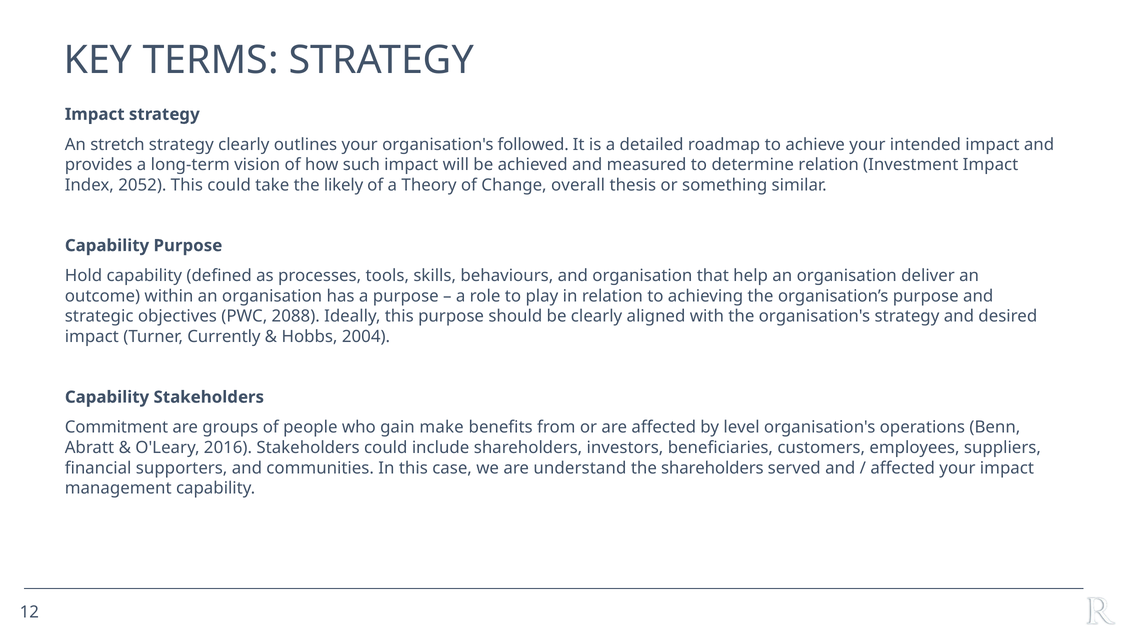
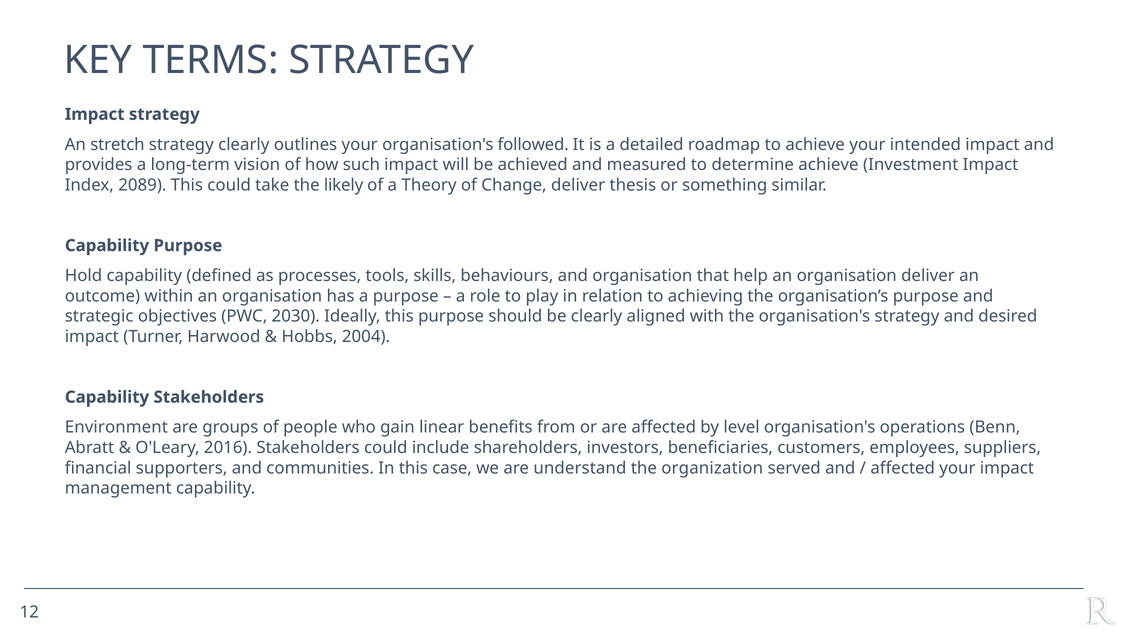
determine relation: relation -> achieve
2052: 2052 -> 2089
Change overall: overall -> deliver
2088: 2088 -> 2030
Currently: Currently -> Harwood
Commitment: Commitment -> Environment
make: make -> linear
the shareholders: shareholders -> organization
